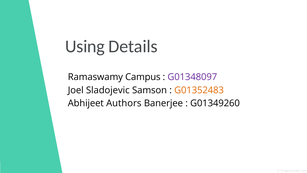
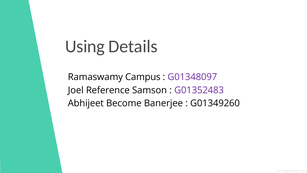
Sladojevic: Sladojevic -> Reference
G01352483 colour: orange -> purple
Authors: Authors -> Become
